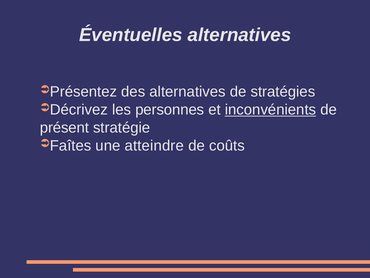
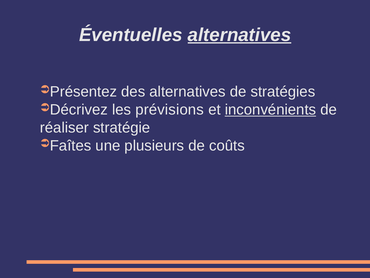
alternatives at (239, 35) underline: none -> present
personnes: personnes -> prévisions
présent: présent -> réaliser
atteindre: atteindre -> plusieurs
